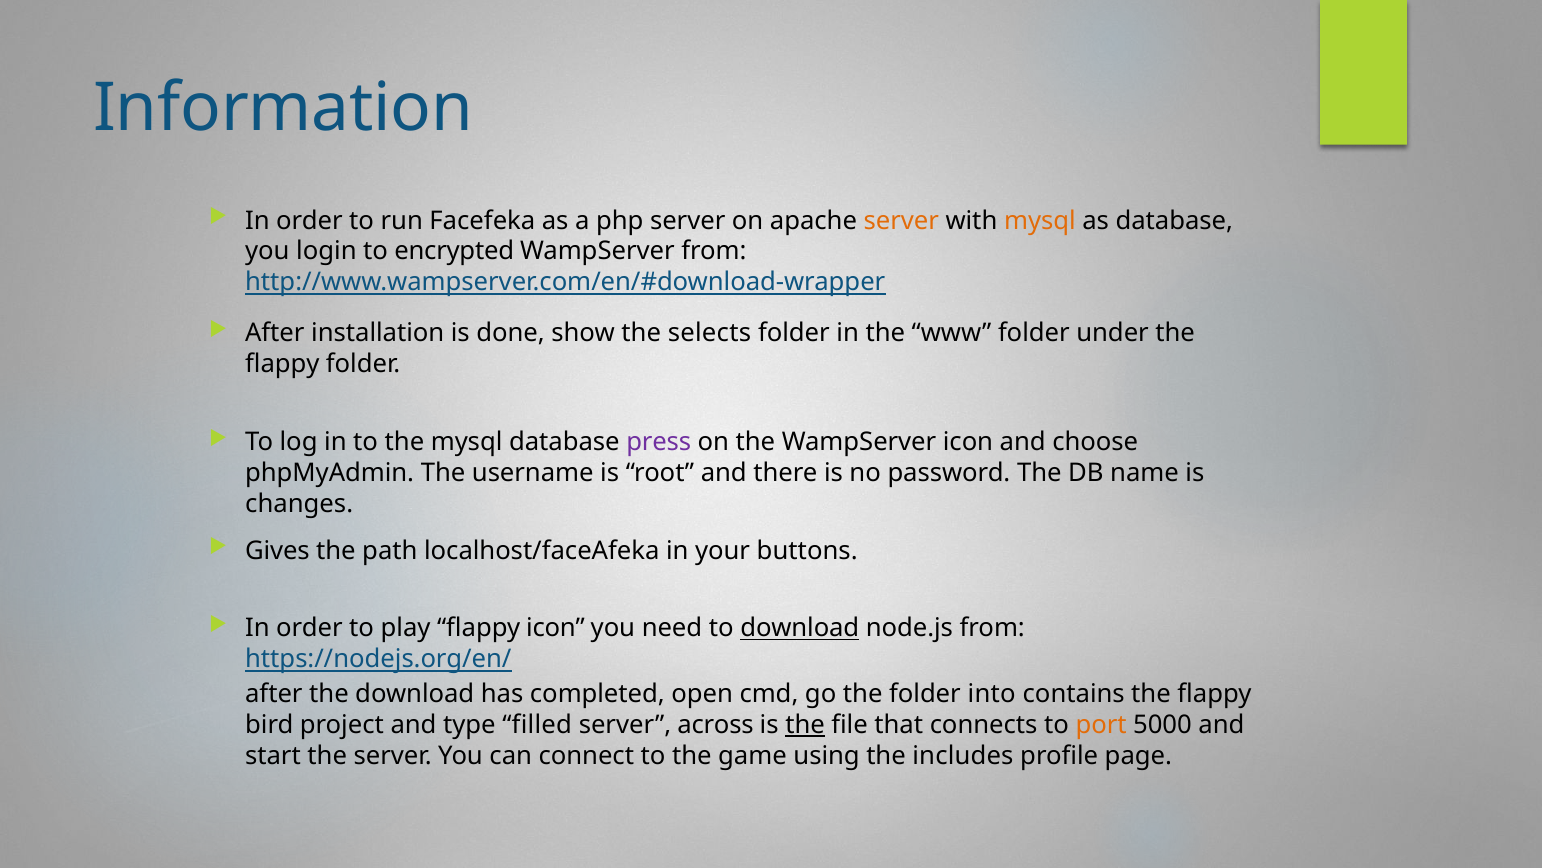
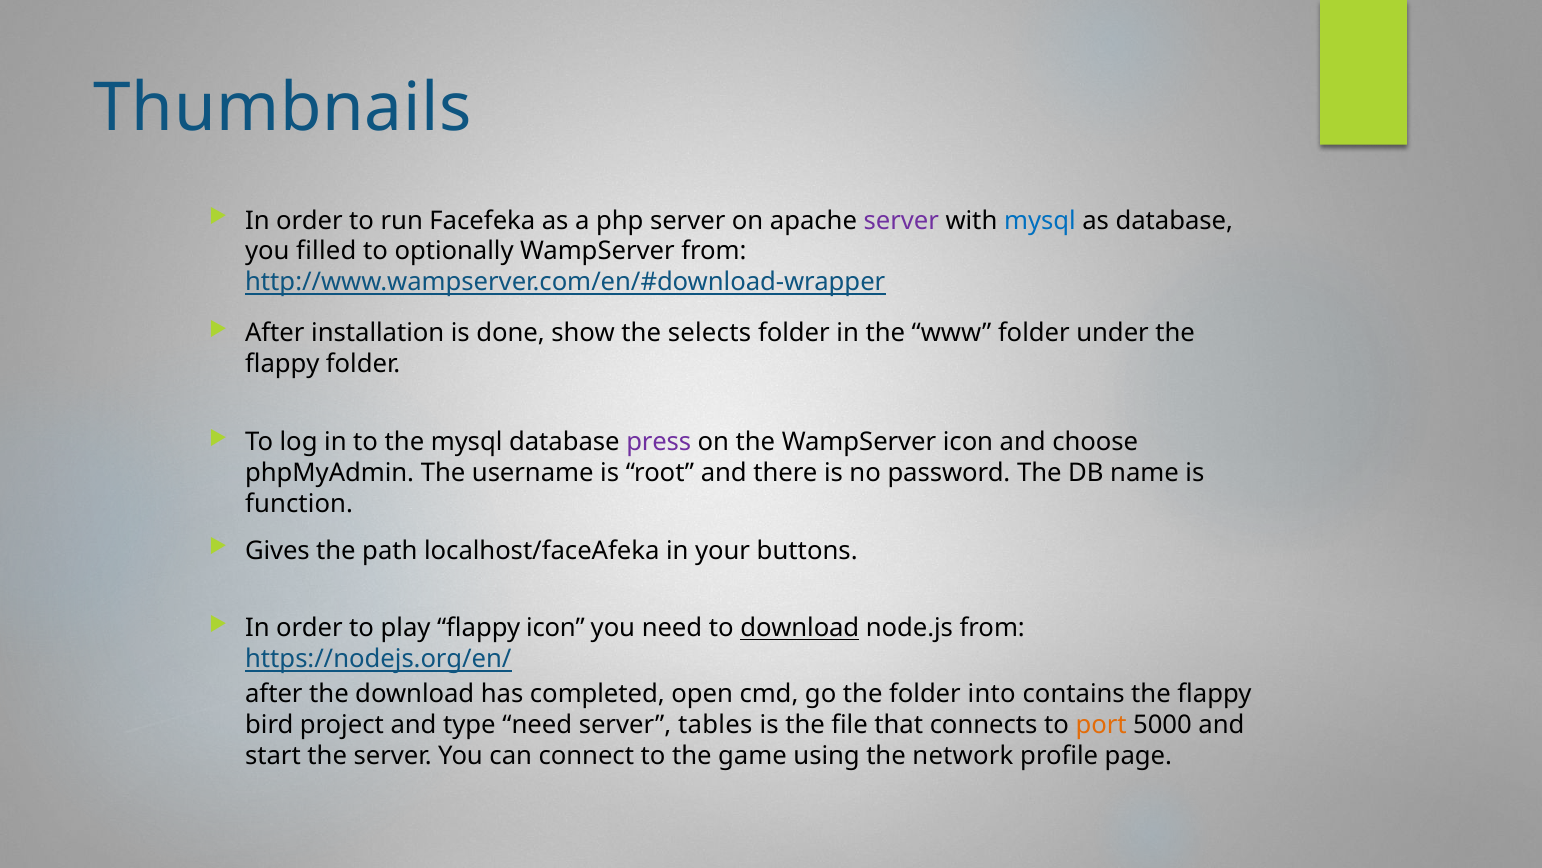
Information: Information -> Thumbnails
server at (901, 221) colour: orange -> purple
mysql at (1040, 221) colour: orange -> blue
login: login -> filled
encrypted: encrypted -> optionally
changes: changes -> function
type filled: filled -> need
across: across -> tables
the at (805, 724) underline: present -> none
includes: includes -> network
